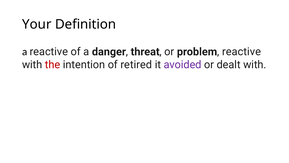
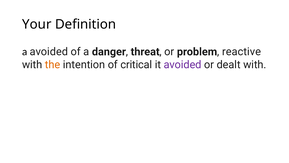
a reactive: reactive -> avoided
the colour: red -> orange
retired: retired -> critical
